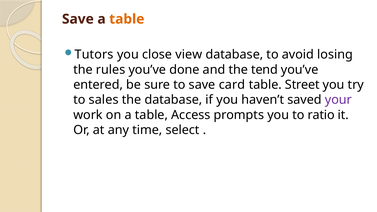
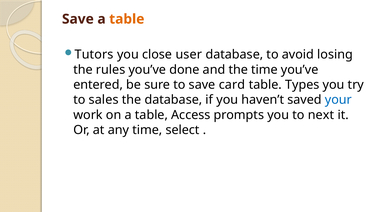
view: view -> user
the tend: tend -> time
Street: Street -> Types
your colour: purple -> blue
ratio: ratio -> next
